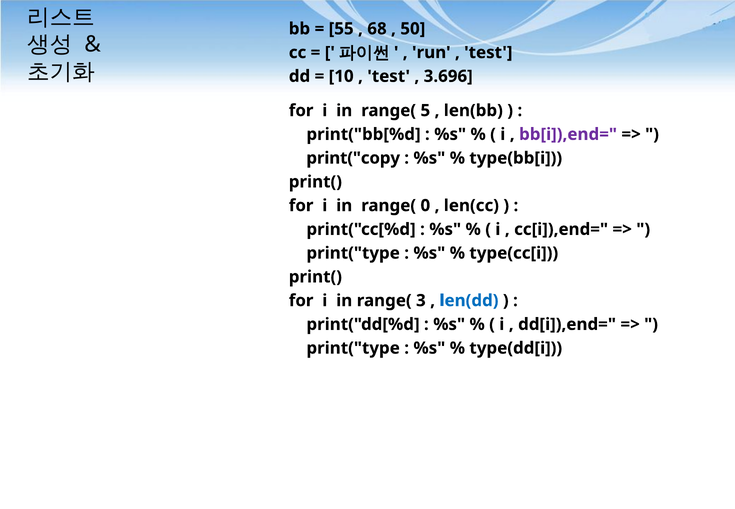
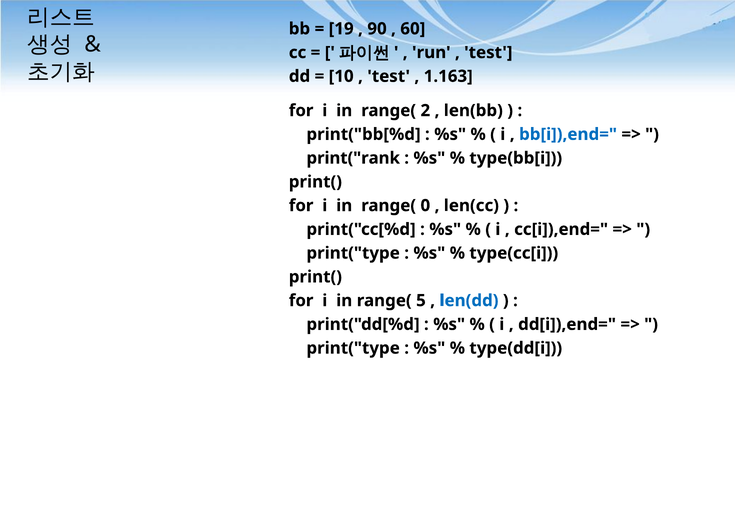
55: 55 -> 19
68: 68 -> 90
50: 50 -> 60
3.696: 3.696 -> 1.163
5: 5 -> 2
bb[i]),end= colour: purple -> blue
print("copy: print("copy -> print("rank
3: 3 -> 5
